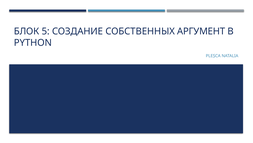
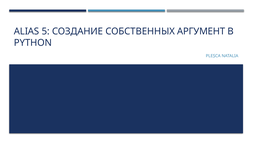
БЛОК: БЛОК -> ALIAS
